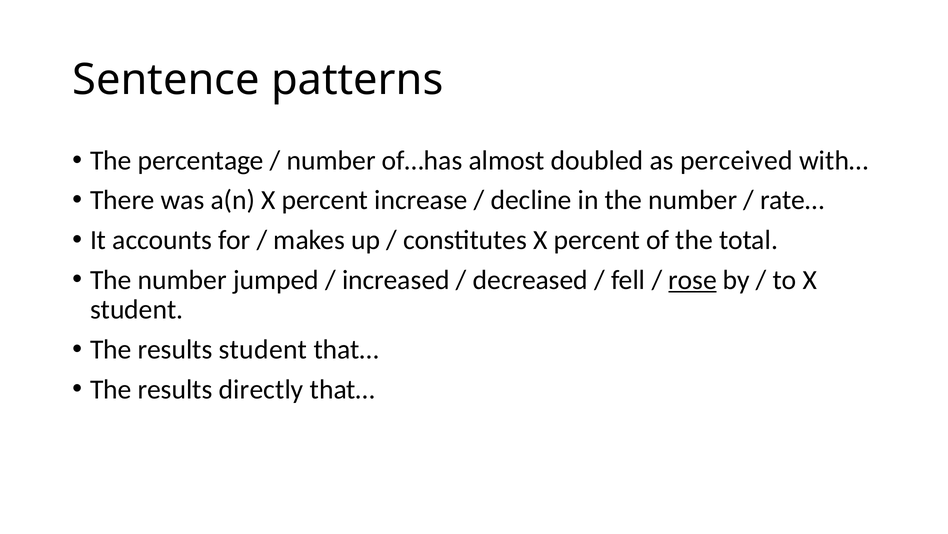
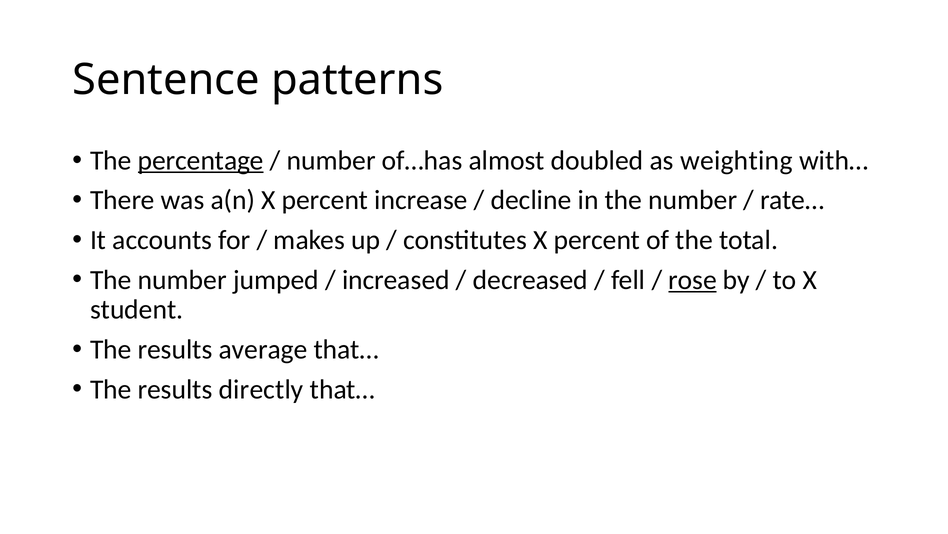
percentage underline: none -> present
perceived: perceived -> weighting
results student: student -> average
